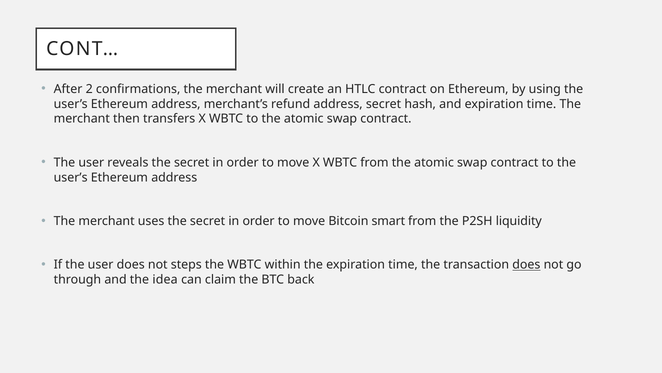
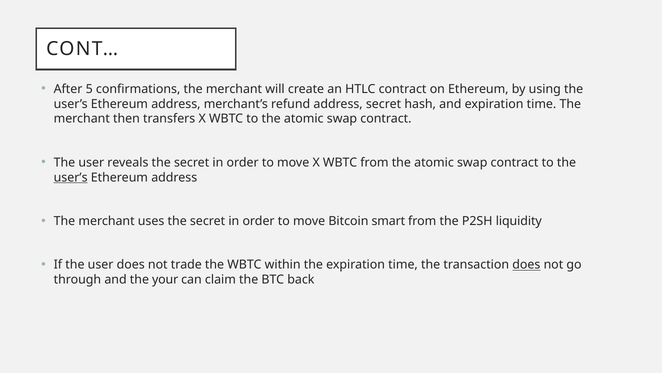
2: 2 -> 5
user’s at (71, 177) underline: none -> present
steps: steps -> trade
idea: idea -> your
